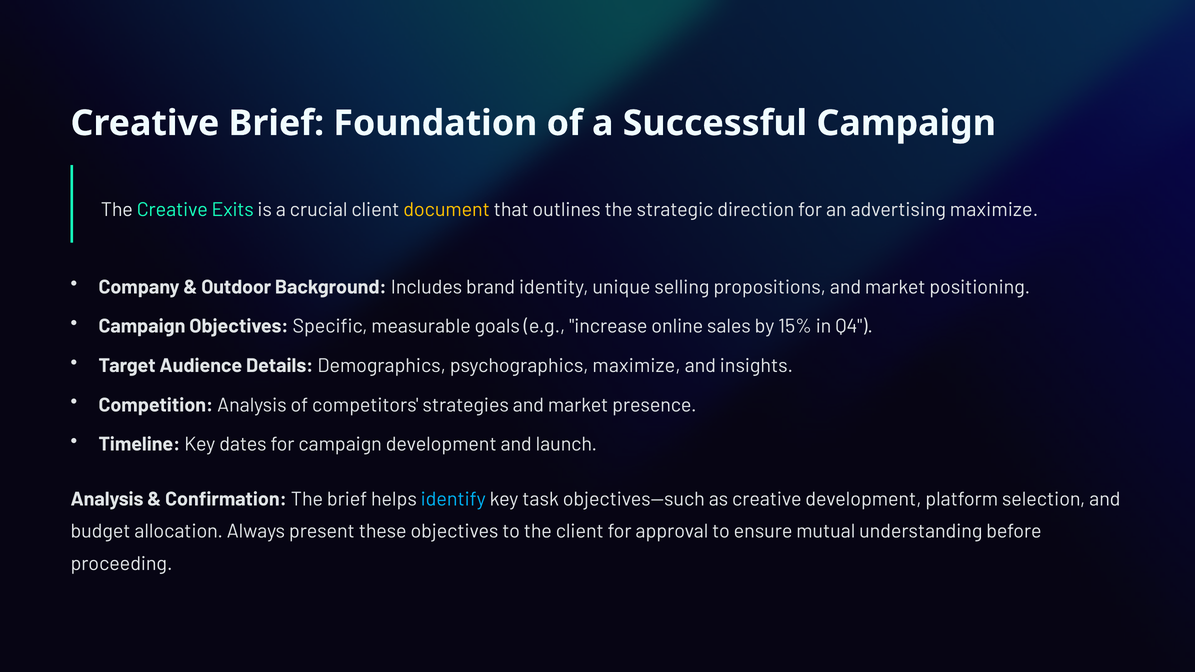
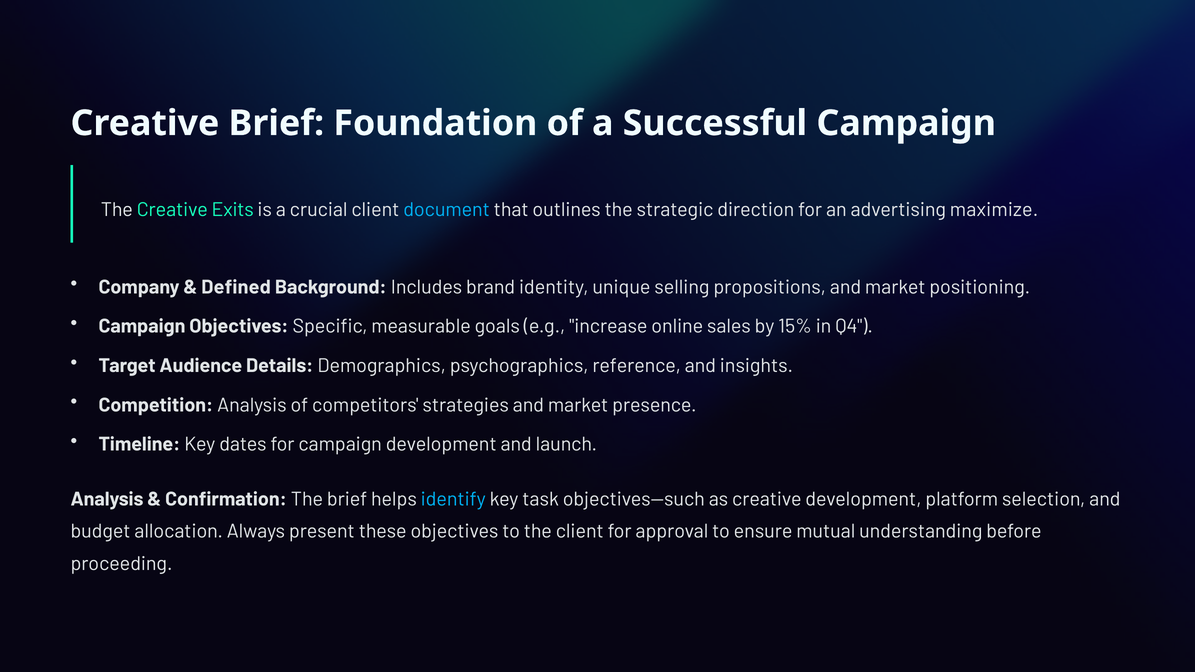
document colour: yellow -> light blue
Outdoor: Outdoor -> Defined
psychographics maximize: maximize -> reference
